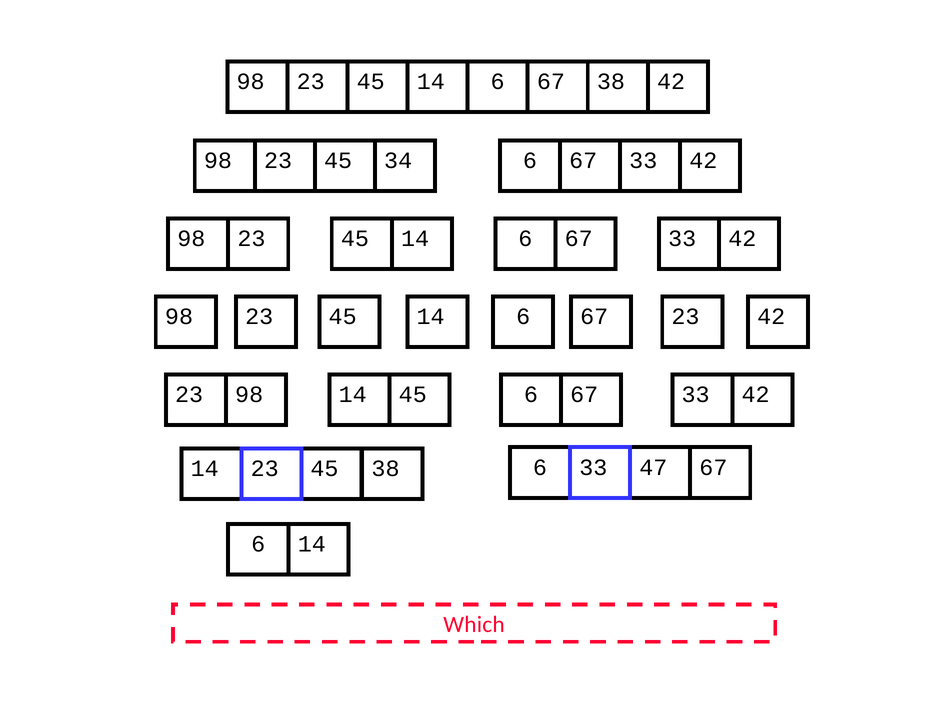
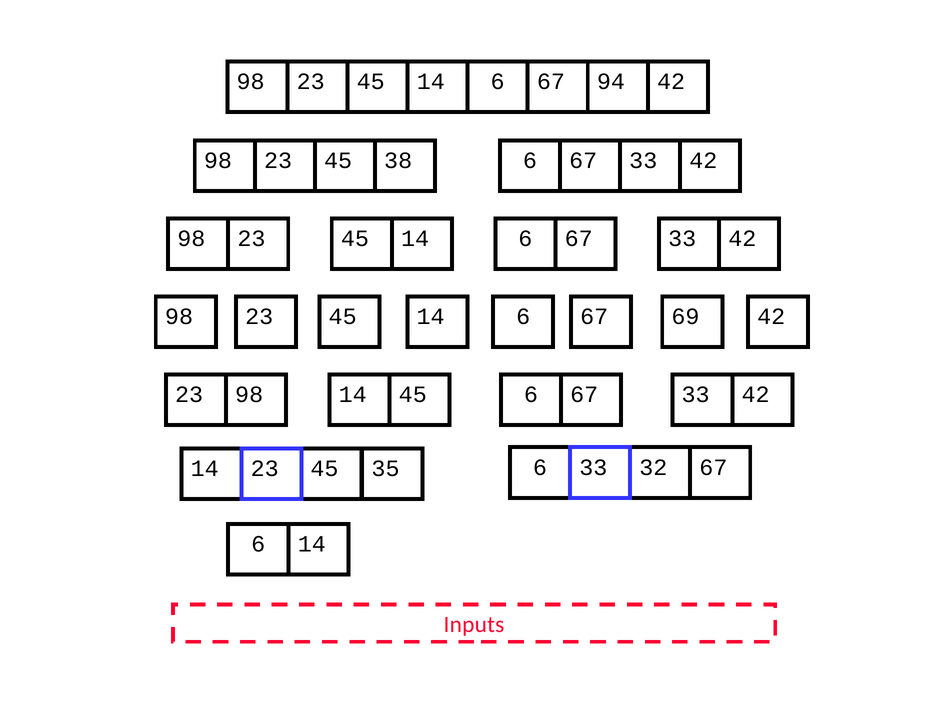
6 38: 38 -> 94
34: 34 -> 38
6 23: 23 -> 69
45 38: 38 -> 35
47: 47 -> 32
Which: Which -> Inputs
